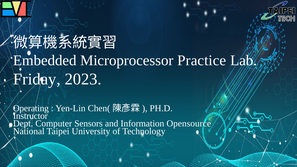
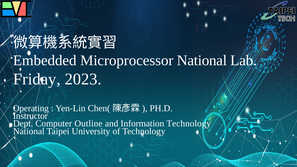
Microprocessor Practice: Practice -> National
Sensors: Sensors -> Outline
Information Opensource: Opensource -> Technology
